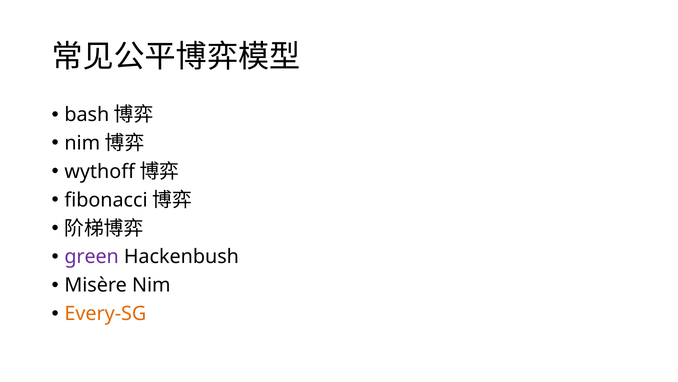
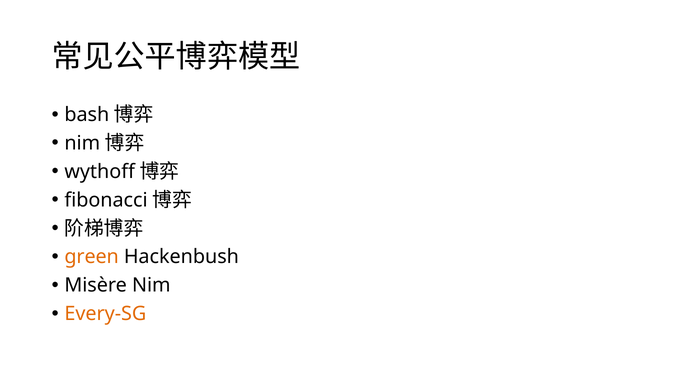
green colour: purple -> orange
